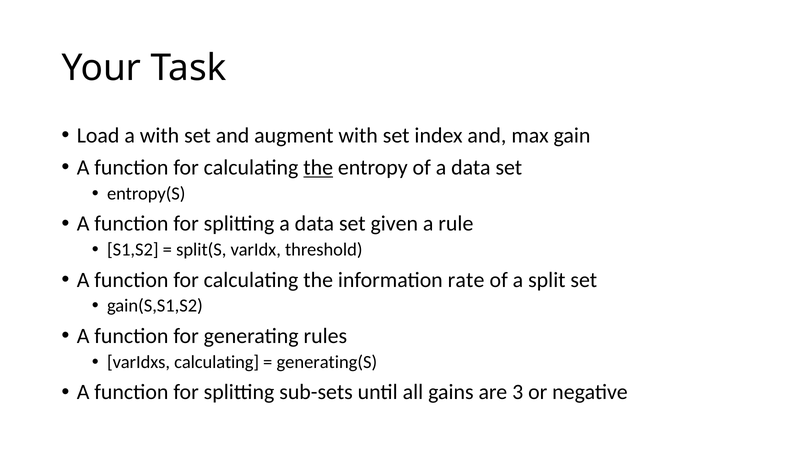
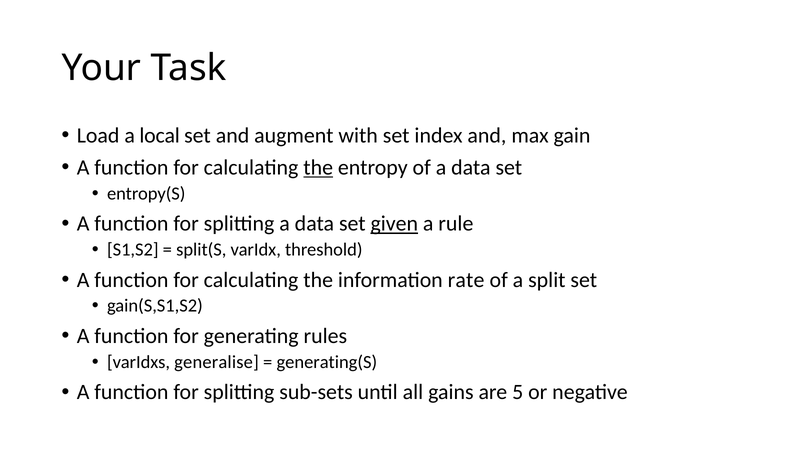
a with: with -> local
given underline: none -> present
varIdxs calculating: calculating -> generalise
3: 3 -> 5
